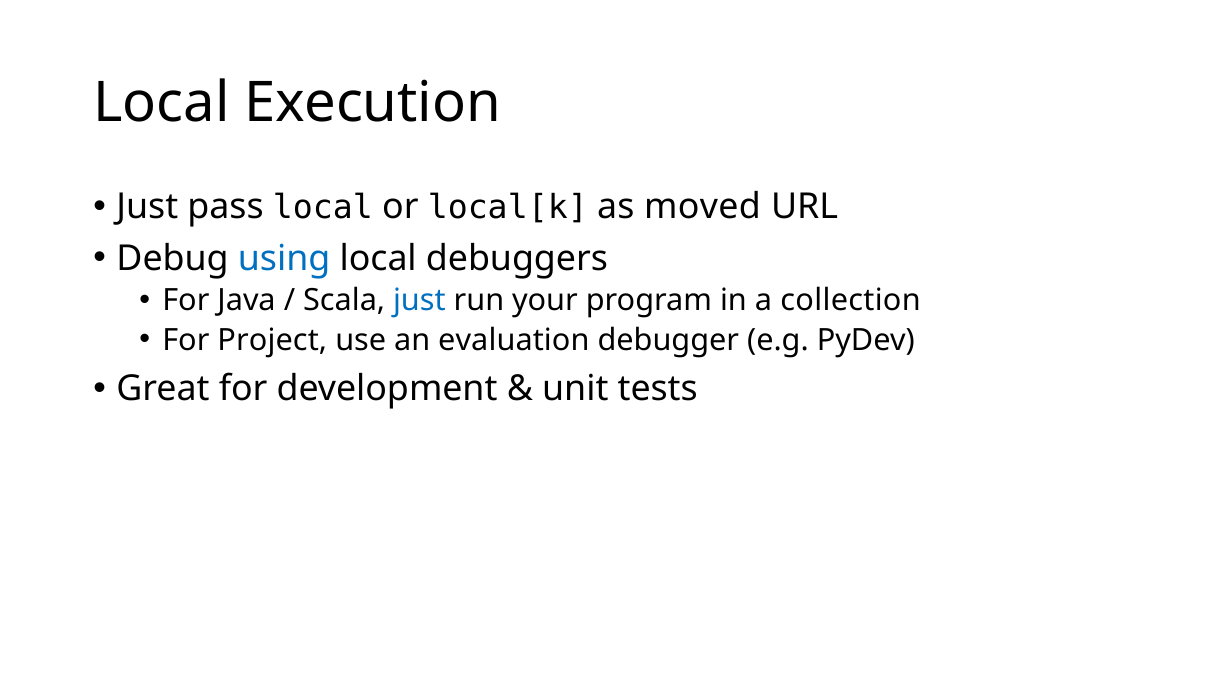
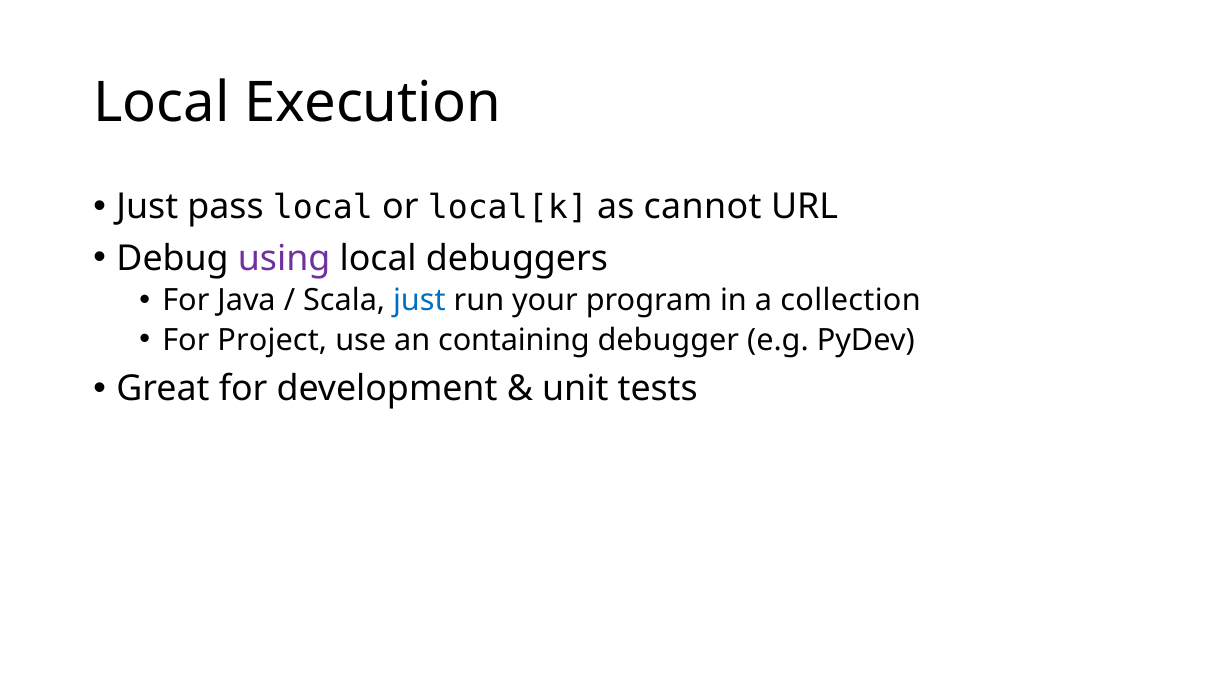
moved: moved -> cannot
using colour: blue -> purple
evaluation: evaluation -> containing
